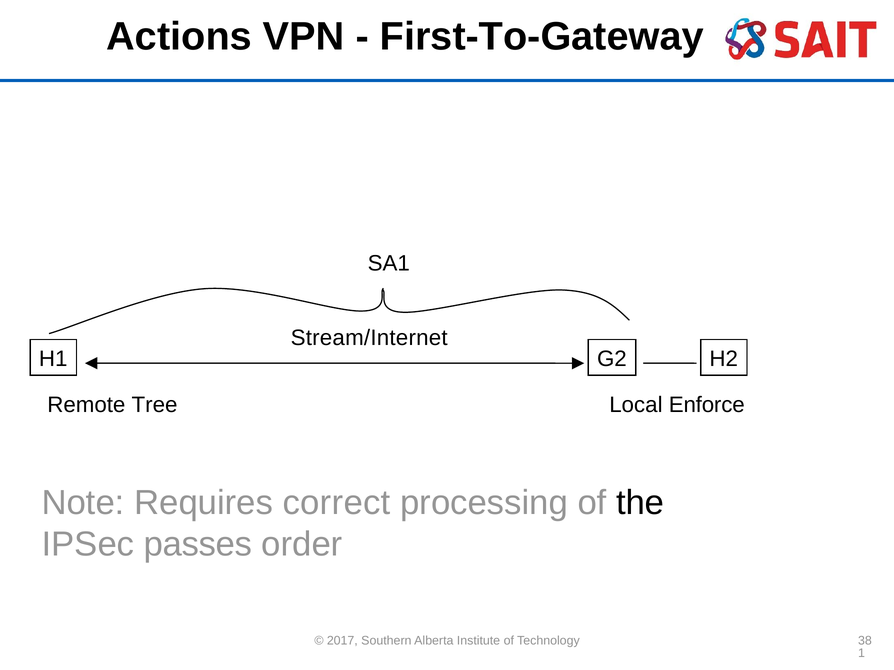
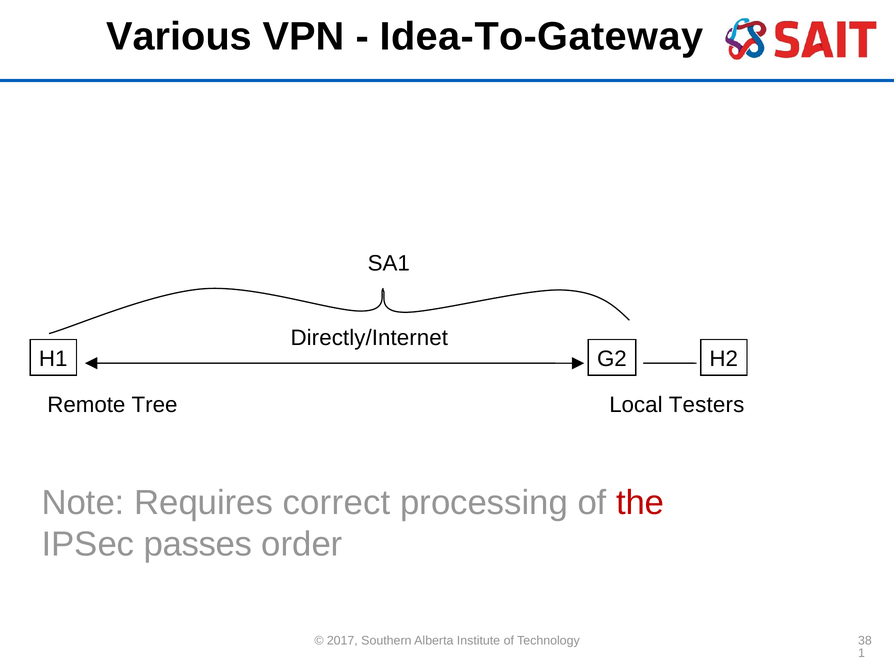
Actions: Actions -> Various
First-To-Gateway: First-To-Gateway -> Idea-To-Gateway
Stream/Internet: Stream/Internet -> Directly/Internet
Enforce: Enforce -> Testers
the colour: black -> red
